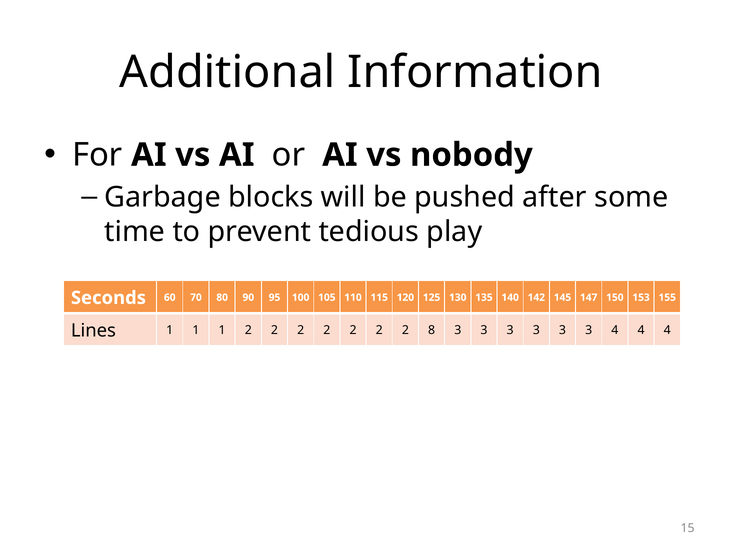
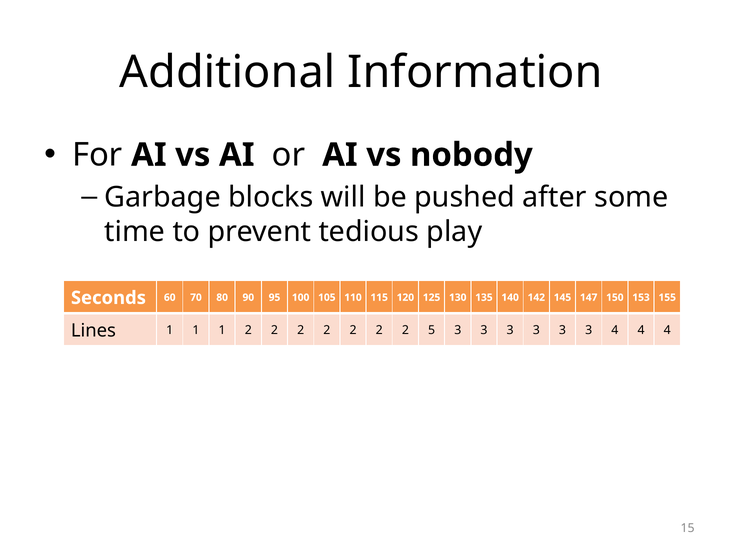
8: 8 -> 5
